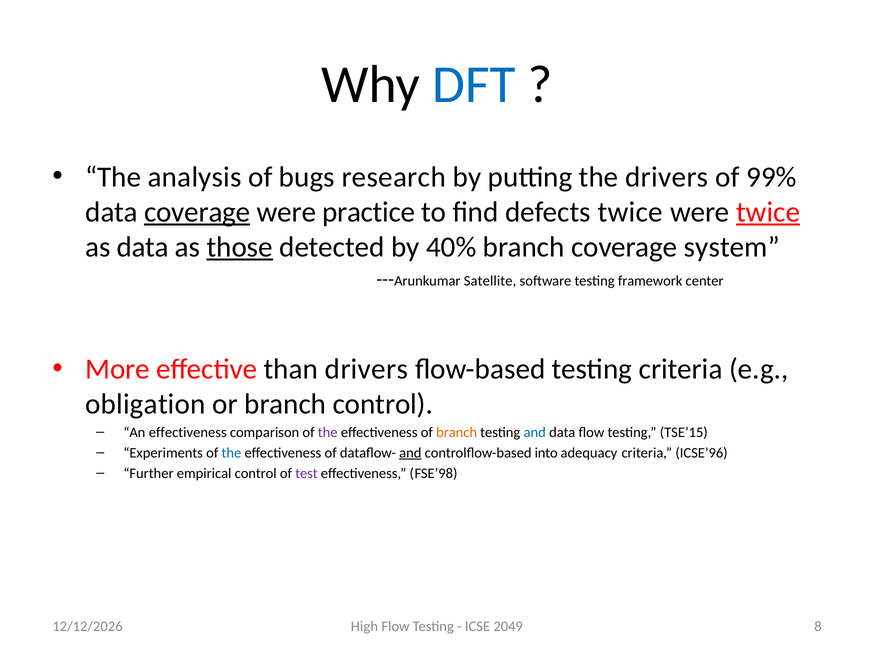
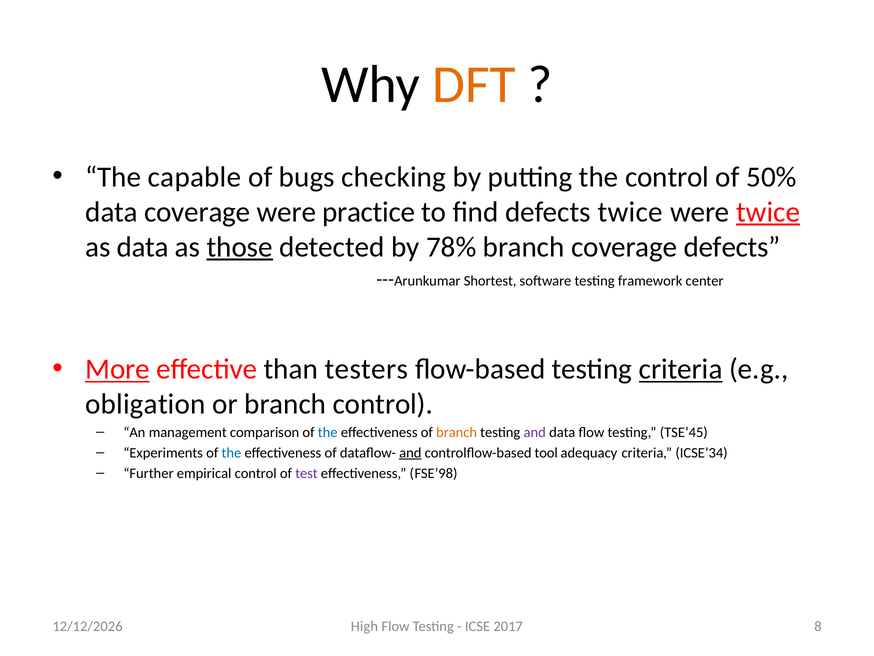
DFT colour: blue -> orange
analysis: analysis -> capable
research: research -> checking
the drivers: drivers -> control
99%: 99% -> 50%
coverage at (197, 212) underline: present -> none
40%: 40% -> 78%
coverage system: system -> defects
Satellite: Satellite -> Shortest
More underline: none -> present
than drivers: drivers -> testers
criteria at (681, 369) underline: none -> present
An effectiveness: effectiveness -> management
the at (328, 432) colour: purple -> blue
and at (535, 432) colour: blue -> purple
TSE’15: TSE’15 -> TSE’45
into: into -> tool
ICSE’96: ICSE’96 -> ICSE’34
2049: 2049 -> 2017
